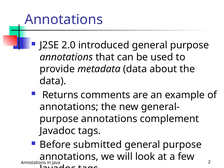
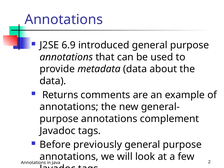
2.0: 2.0 -> 6.9
submitted: submitted -> previously
